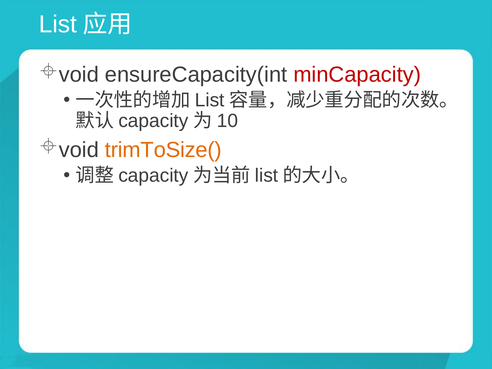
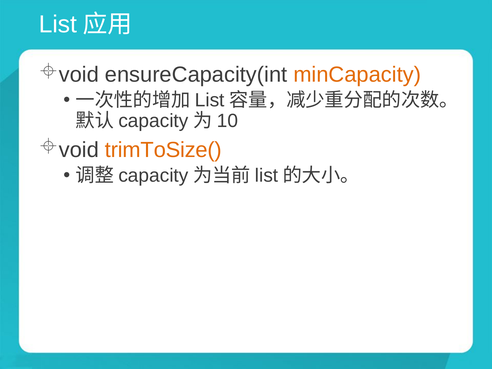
minCapacity colour: red -> orange
